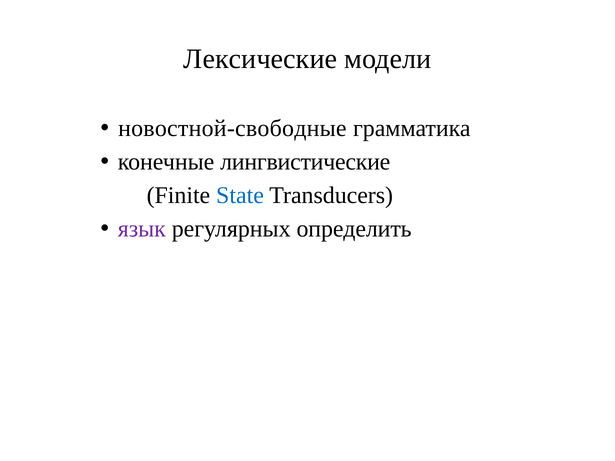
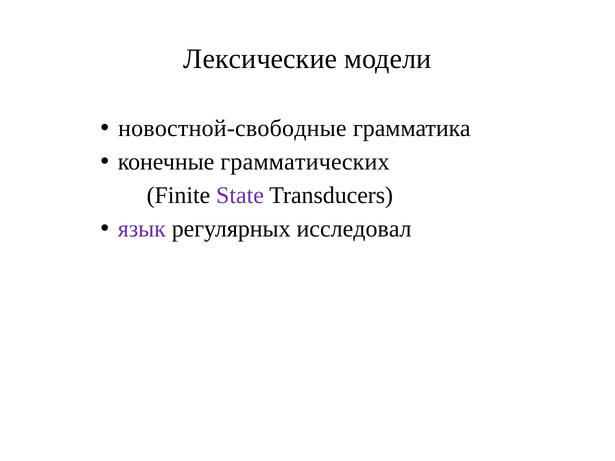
лингвистические: лингвистические -> грамматических
State colour: blue -> purple
определить: определить -> исследовал
